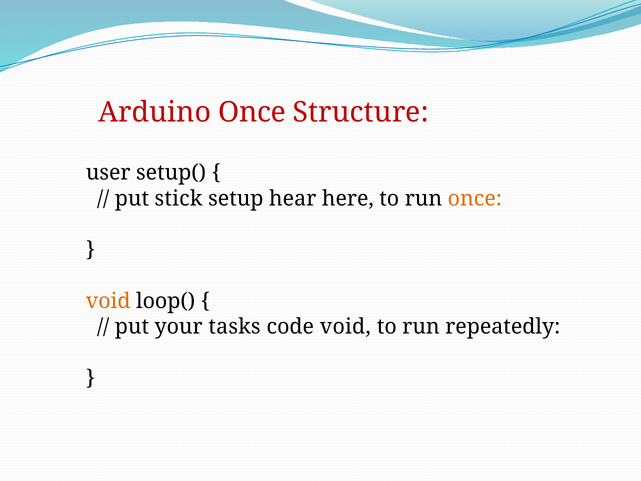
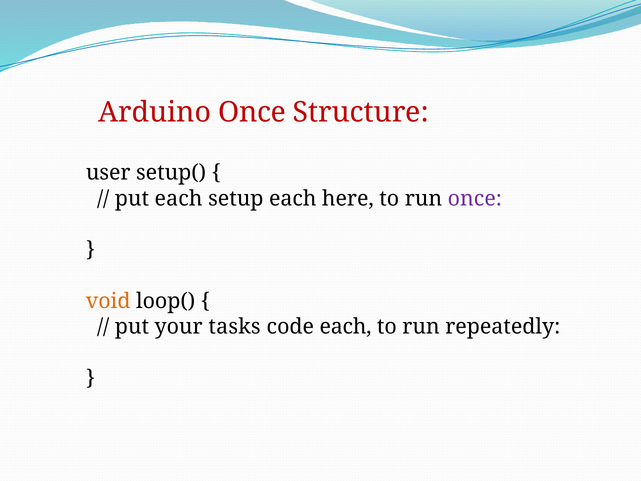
put stick: stick -> each
setup hear: hear -> each
once at (475, 198) colour: orange -> purple
code void: void -> each
